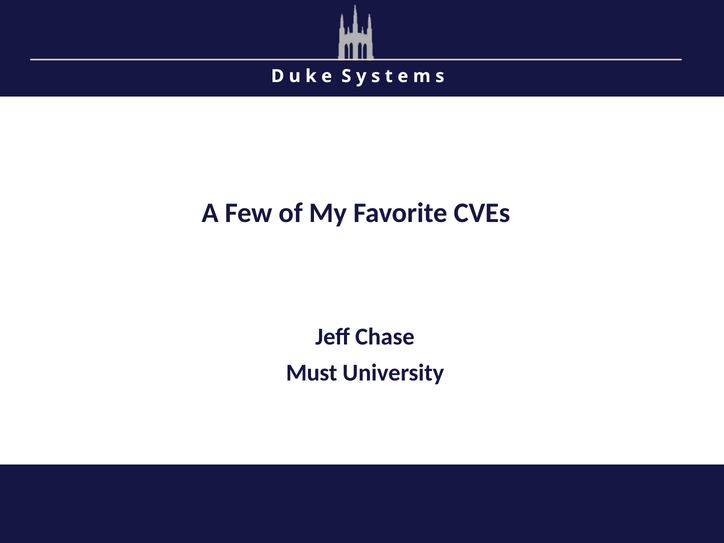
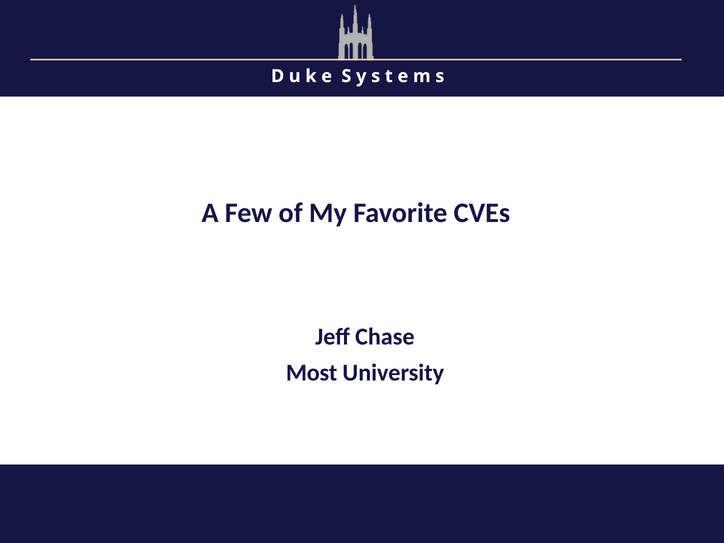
Must: Must -> Most
